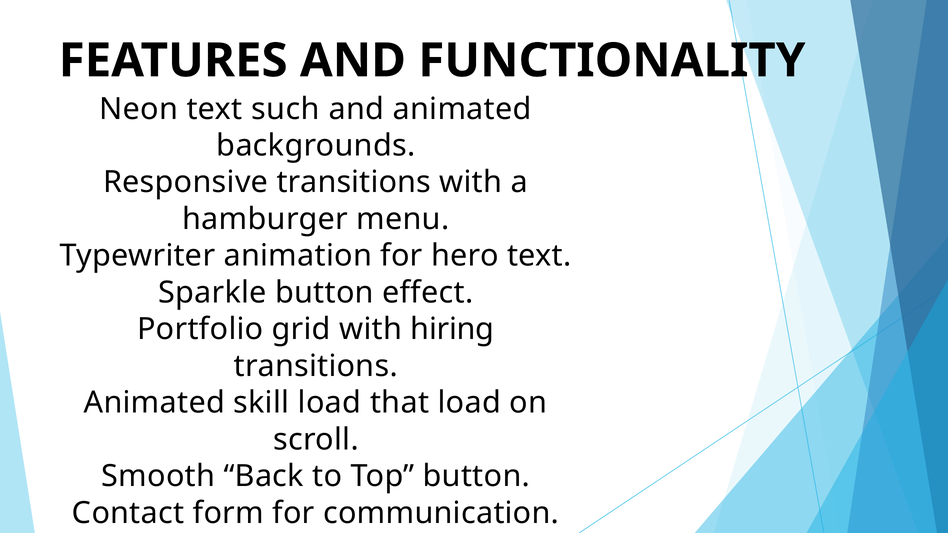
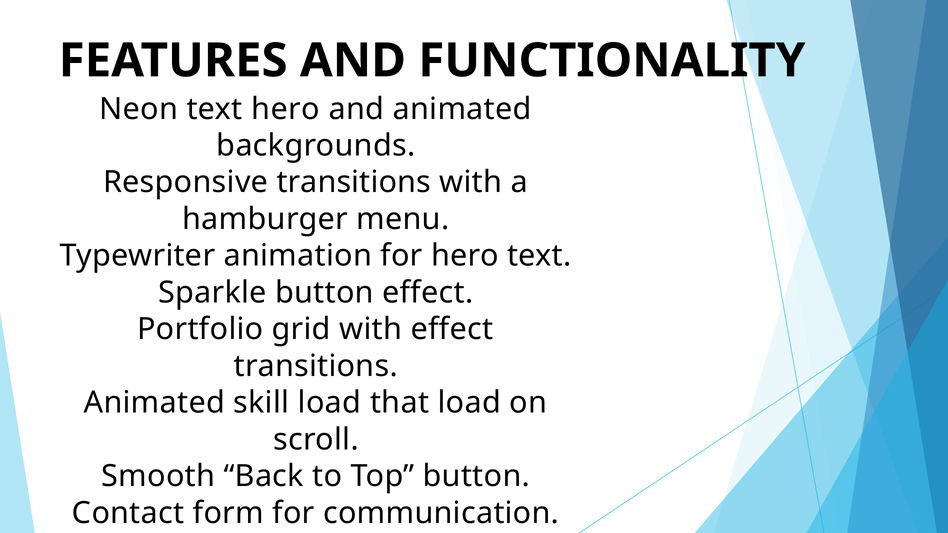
text such: such -> hero
with hiring: hiring -> effect
